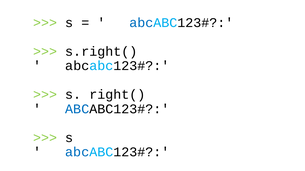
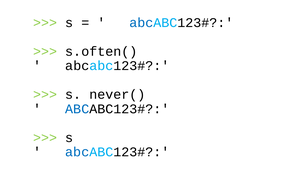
s.right(: s.right( -> s.often(
right(: right( -> never(
